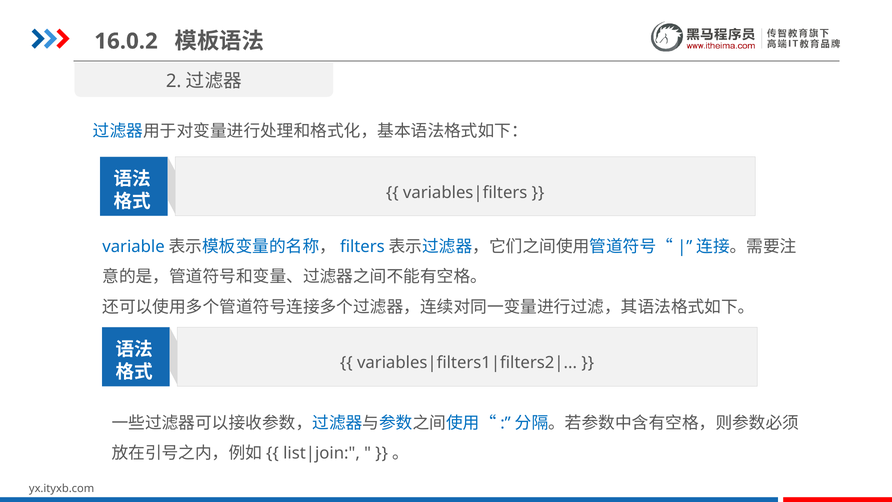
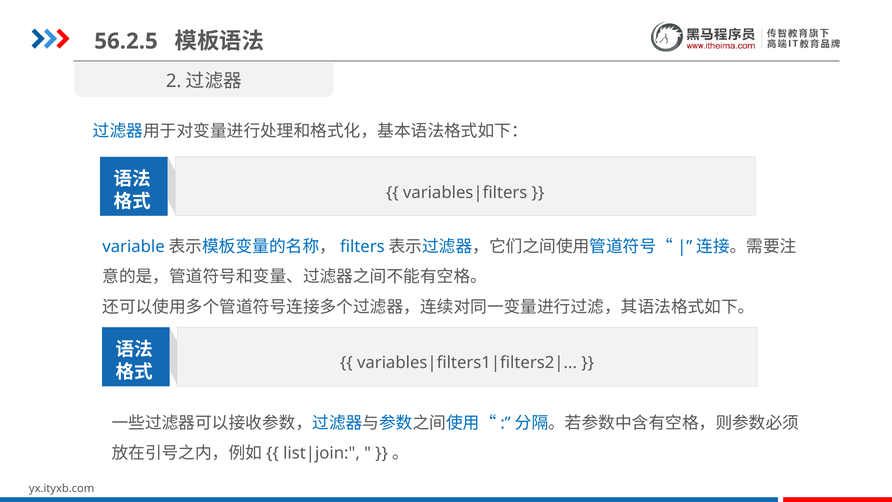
16.0.2: 16.0.2 -> 56.2.5
